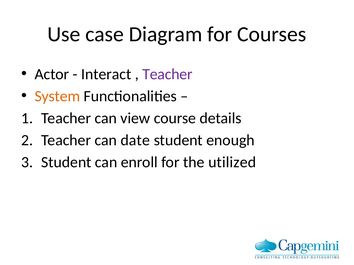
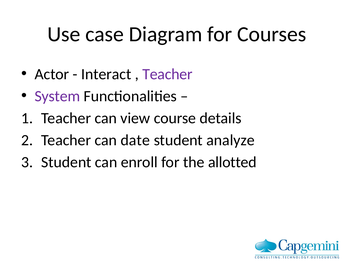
System colour: orange -> purple
enough: enough -> analyze
utilized: utilized -> allotted
